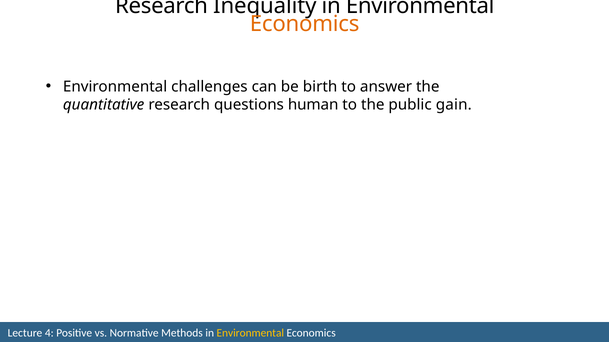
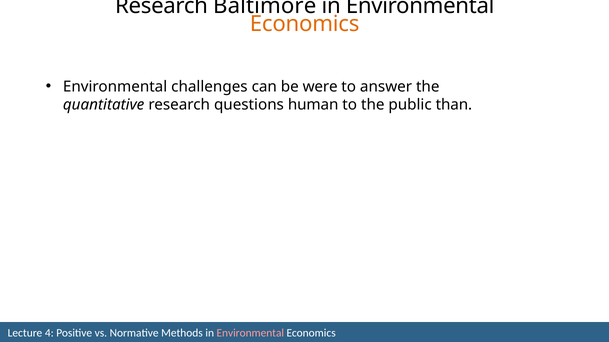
Inequality: Inequality -> Baltimore
birth: birth -> were
gain: gain -> than
Environmental at (250, 334) colour: yellow -> pink
